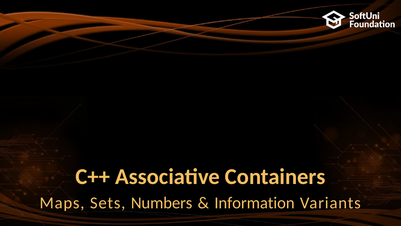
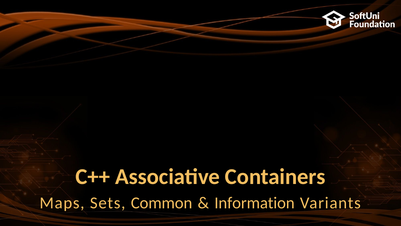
Numbers: Numbers -> Common
